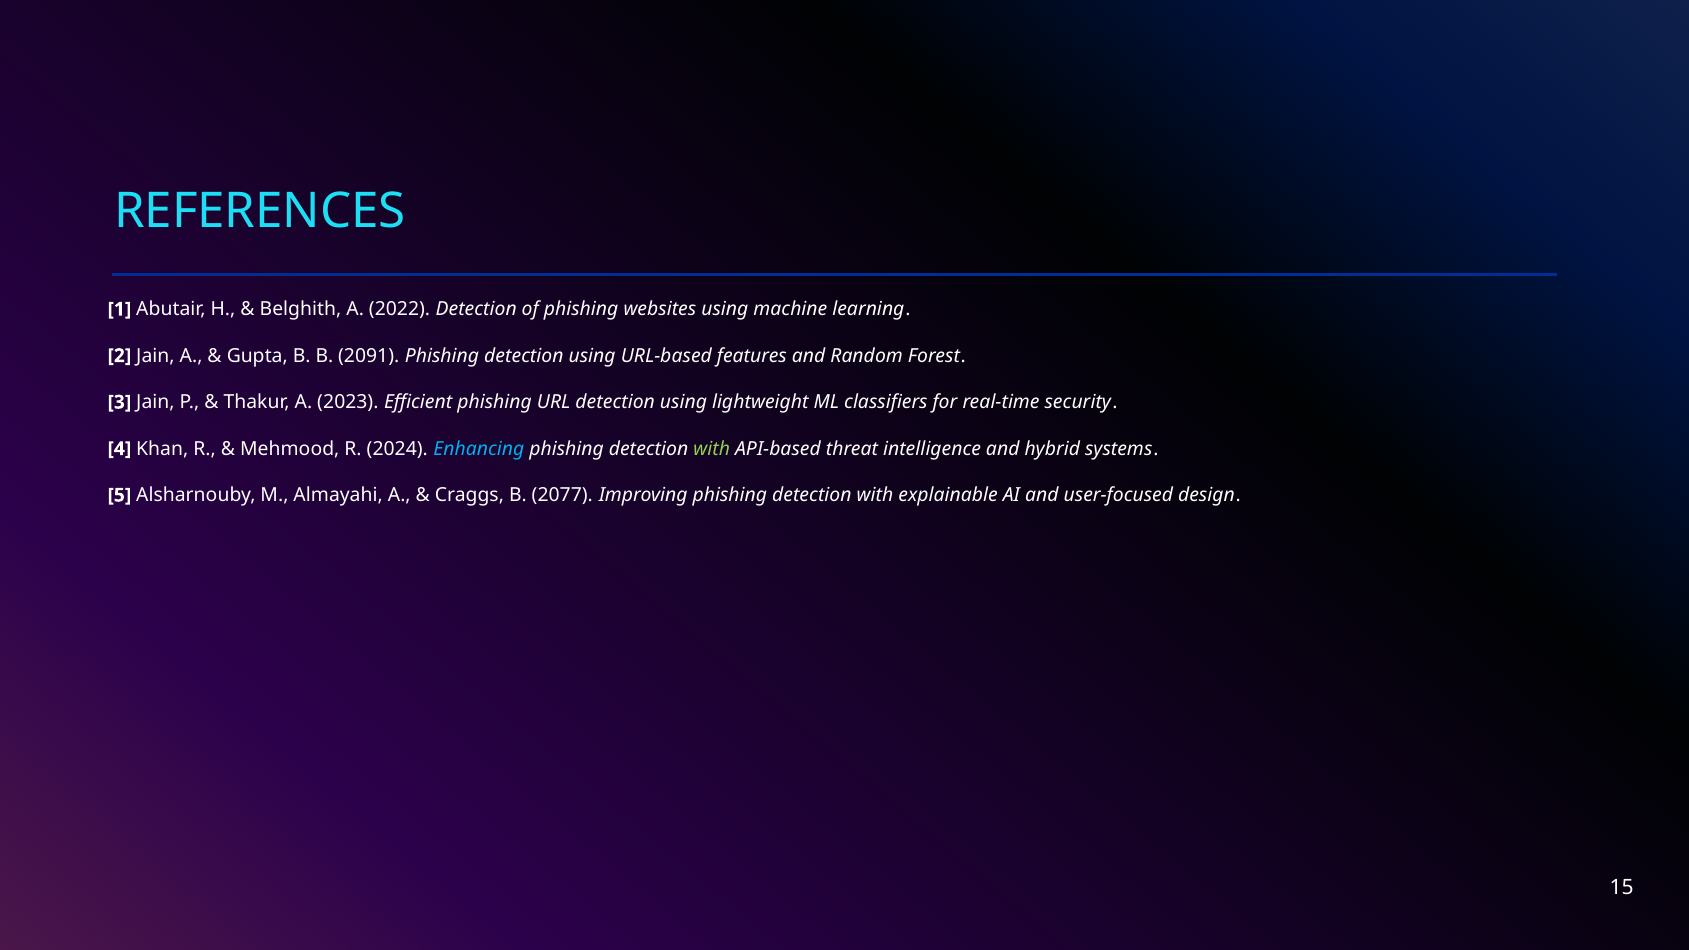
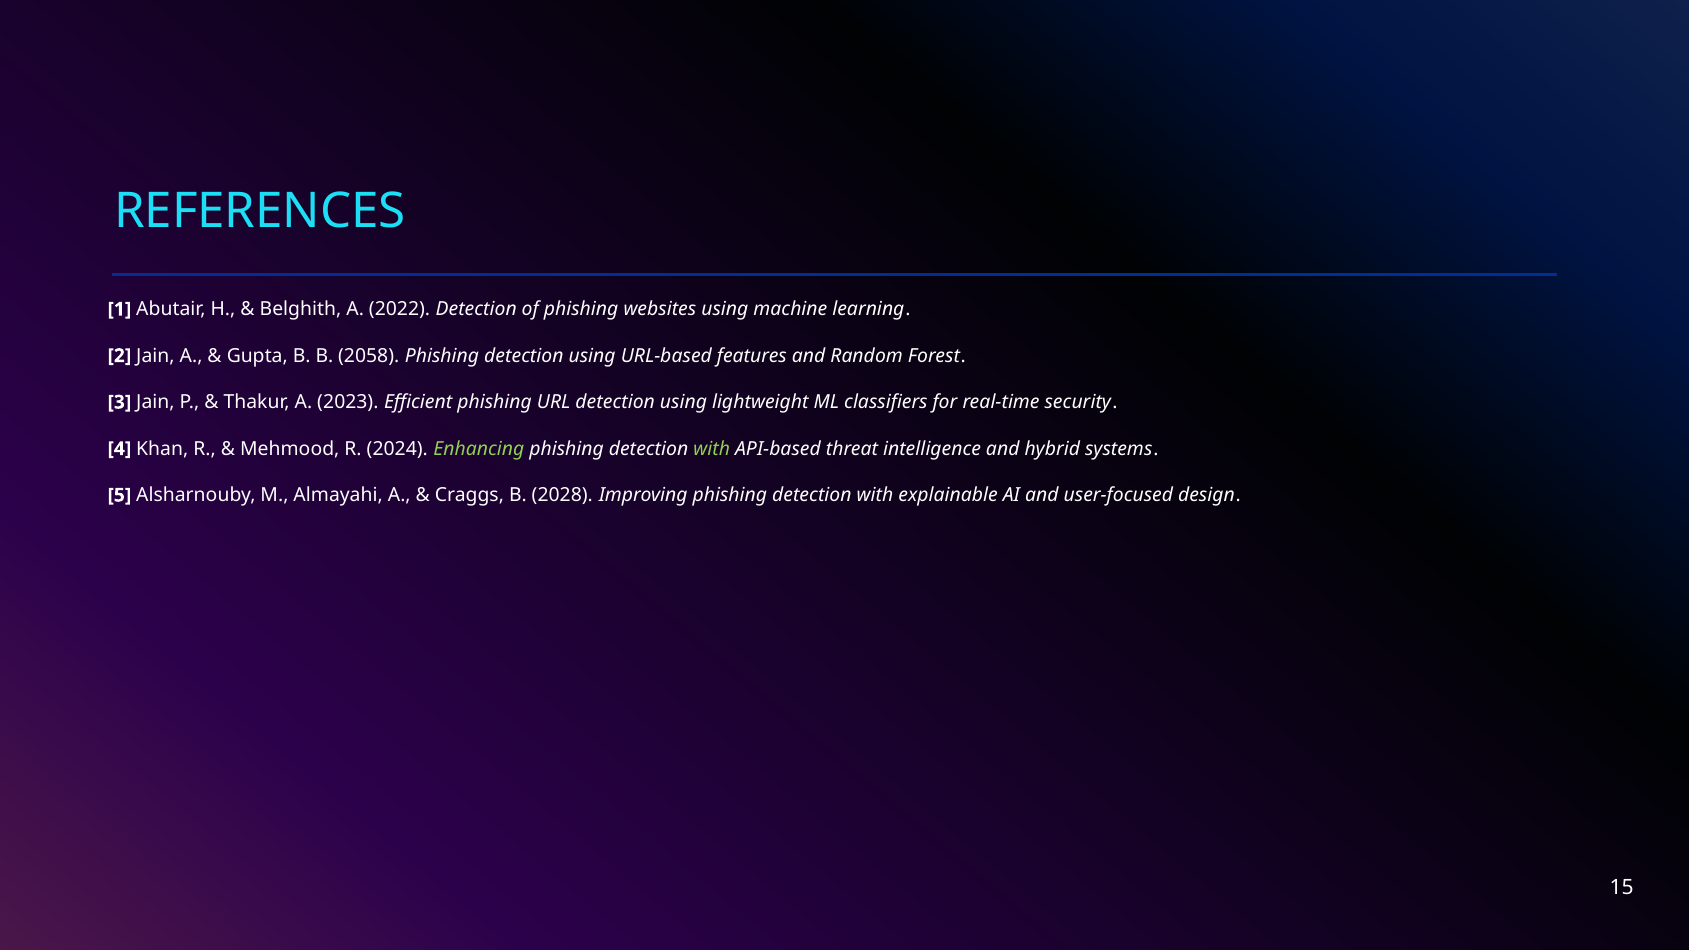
2091: 2091 -> 2058
Enhancing colour: light blue -> light green
2077: 2077 -> 2028
